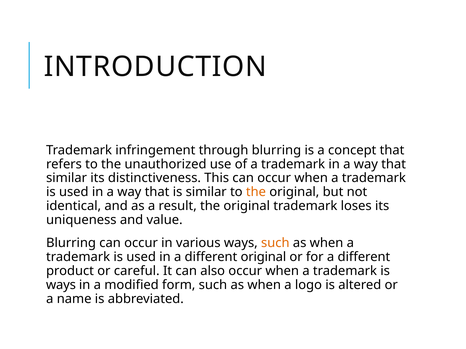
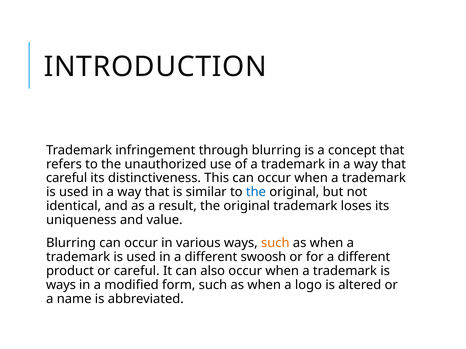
similar at (67, 178): similar -> careful
the at (256, 192) colour: orange -> blue
different original: original -> swoosh
